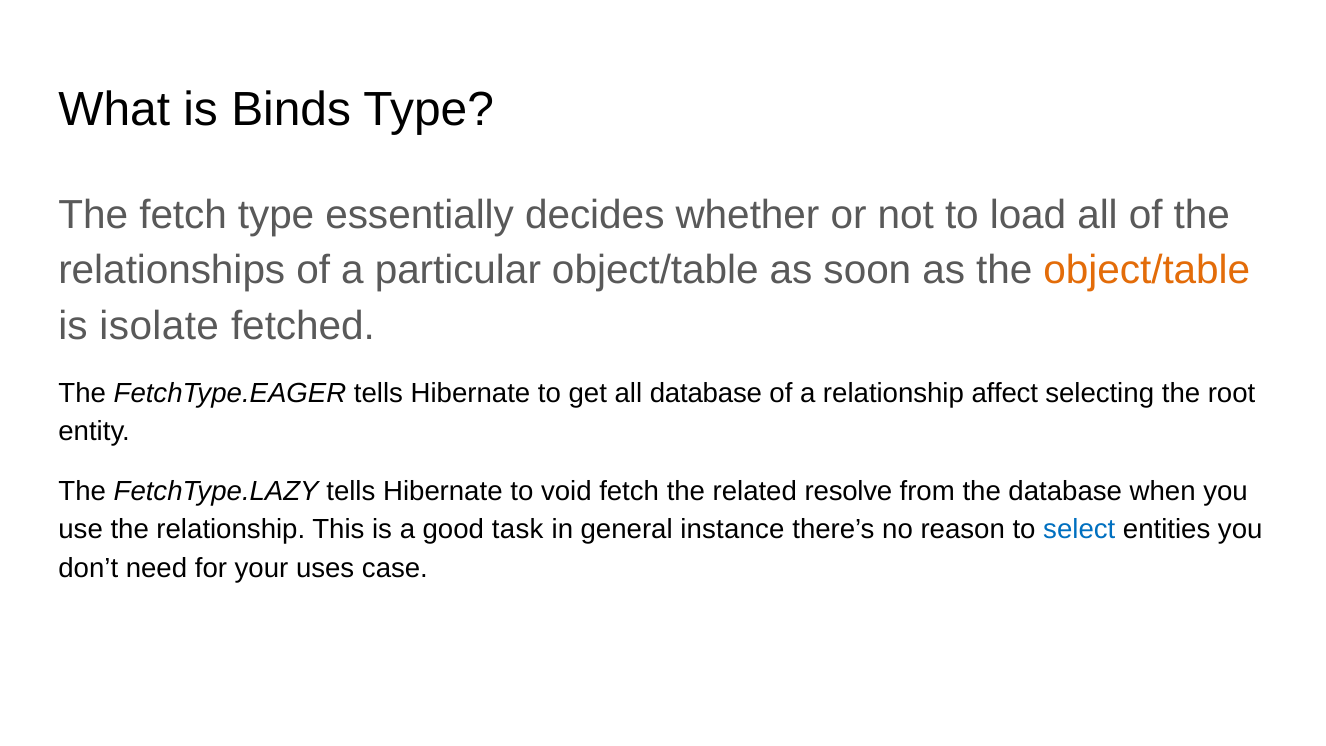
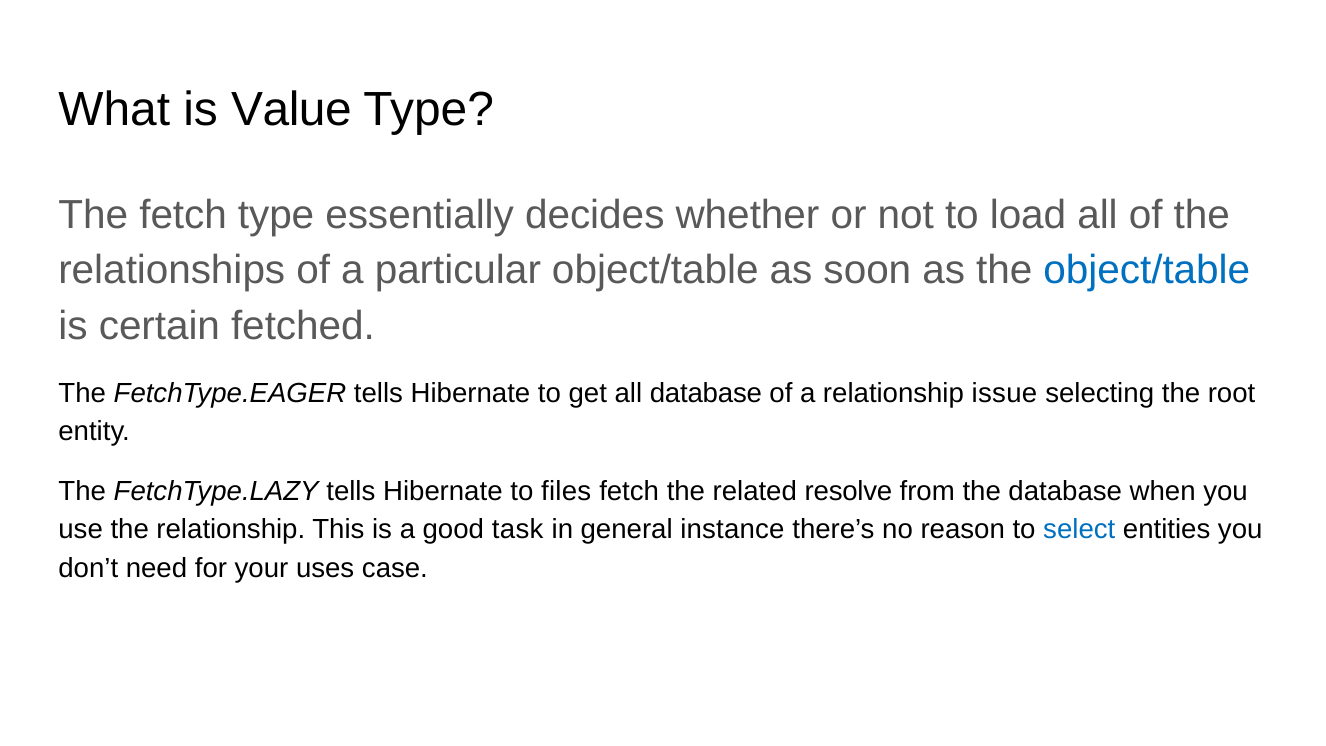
Binds: Binds -> Value
object/table at (1147, 271) colour: orange -> blue
isolate: isolate -> certain
affect: affect -> issue
void: void -> files
